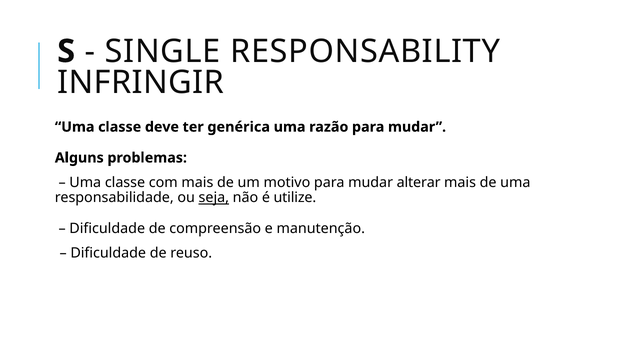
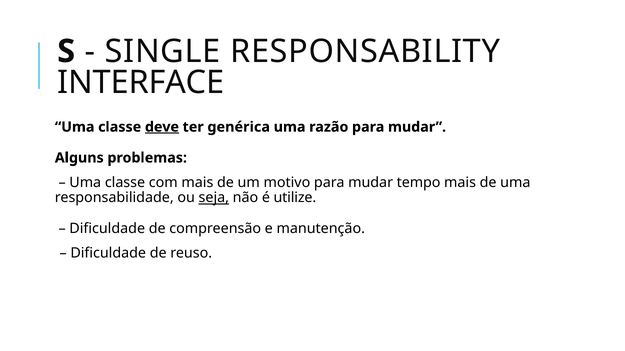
INFRINGIR: INFRINGIR -> INTERFACE
deve underline: none -> present
alterar: alterar -> tempo
